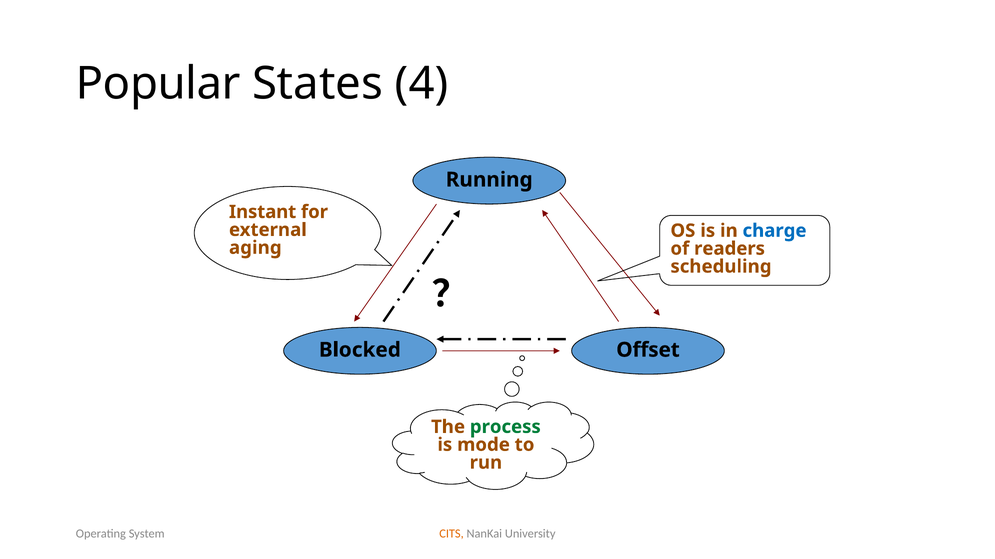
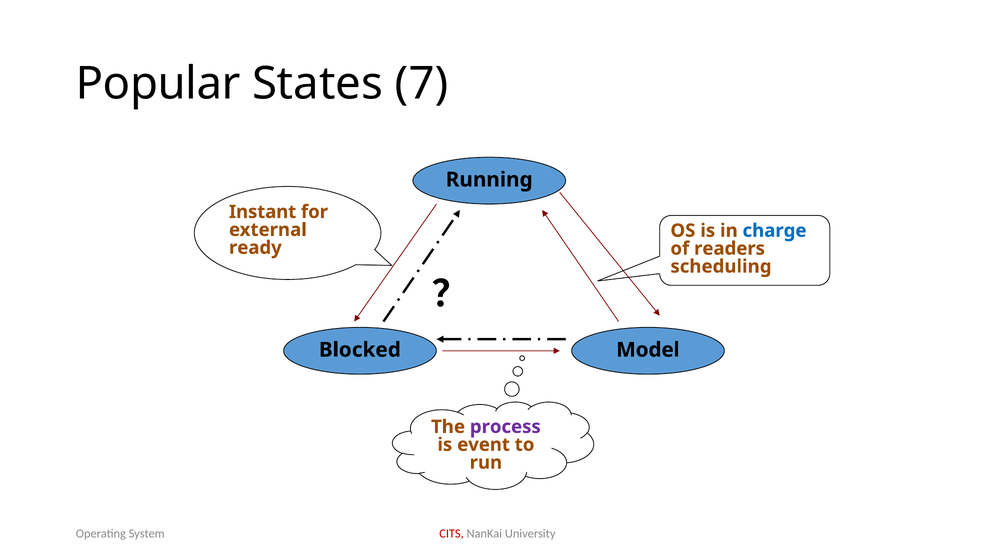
States 4: 4 -> 7
aging: aging -> ready
Offset: Offset -> Model
process colour: green -> purple
mode: mode -> event
CITS colour: orange -> red
